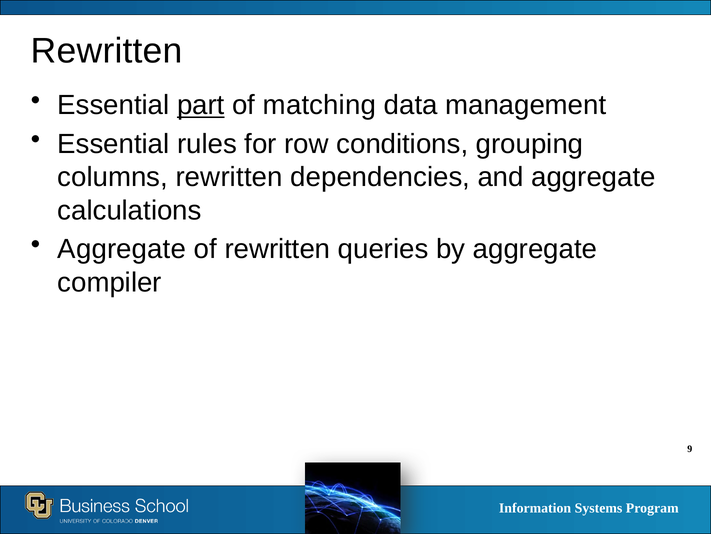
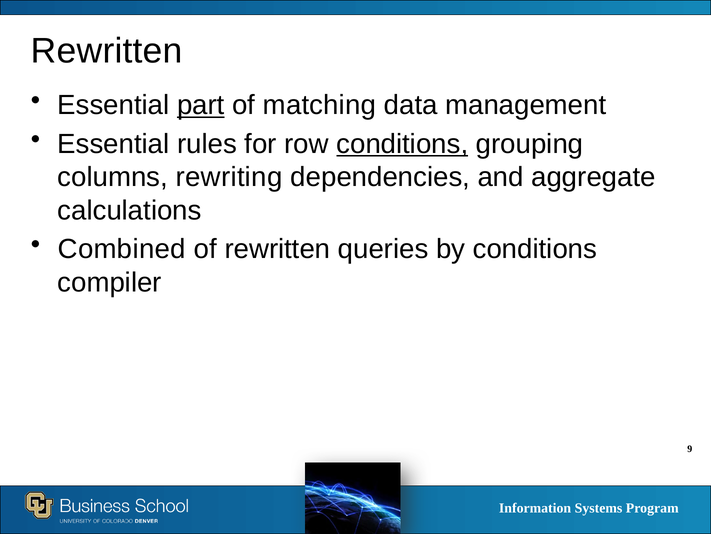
conditions at (402, 144) underline: none -> present
columns rewritten: rewritten -> rewriting
Aggregate at (122, 249): Aggregate -> Combined
by aggregate: aggregate -> conditions
